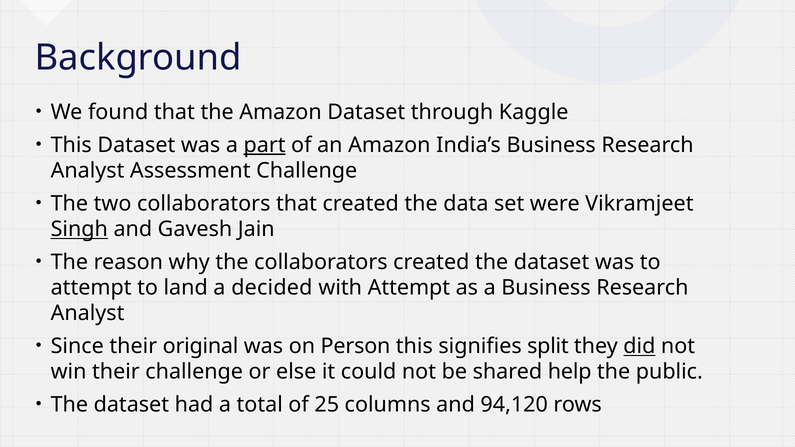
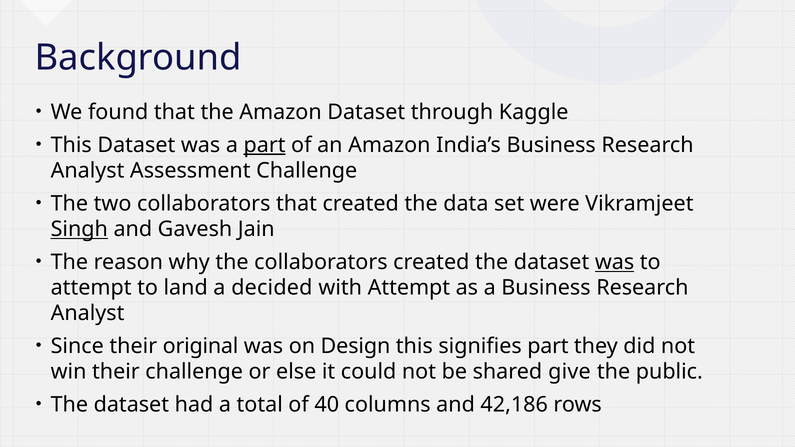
was at (615, 262) underline: none -> present
Person: Person -> Design
signifies split: split -> part
did underline: present -> none
help: help -> give
25: 25 -> 40
94,120: 94,120 -> 42,186
